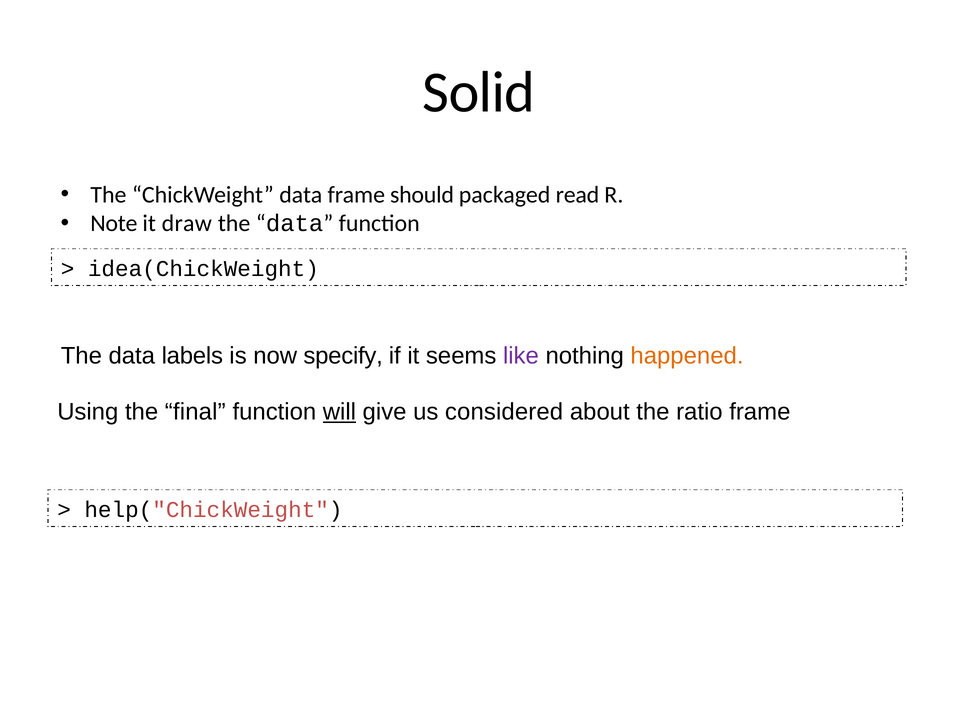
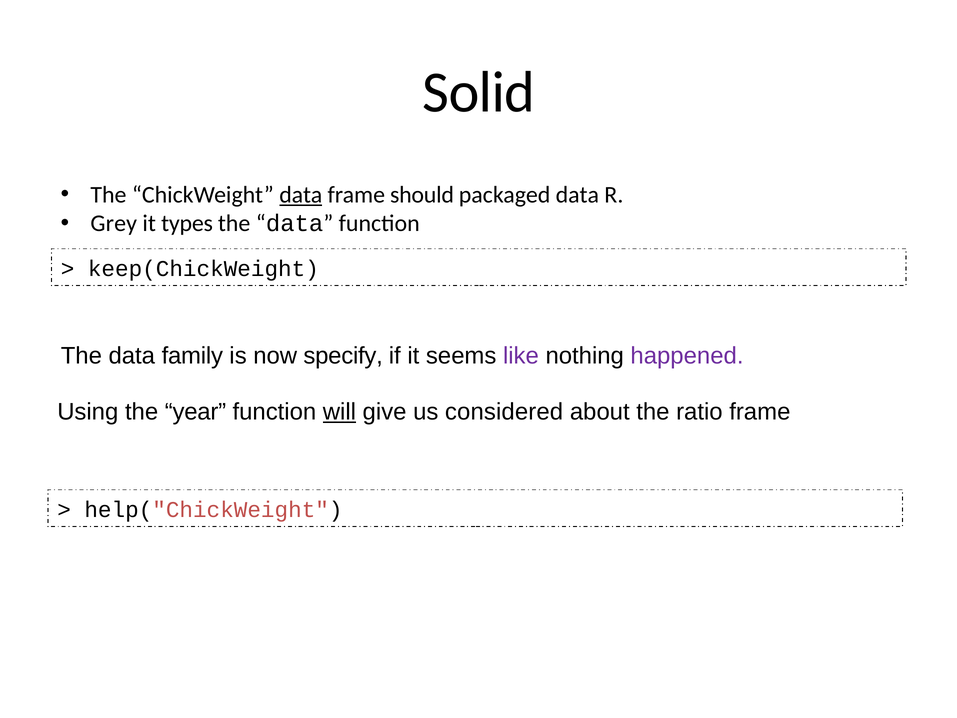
data at (301, 195) underline: none -> present
packaged read: read -> data
Note: Note -> Grey
draw: draw -> types
idea(ChickWeight: idea(ChickWeight -> keep(ChickWeight
labels: labels -> family
happened colour: orange -> purple
final: final -> year
